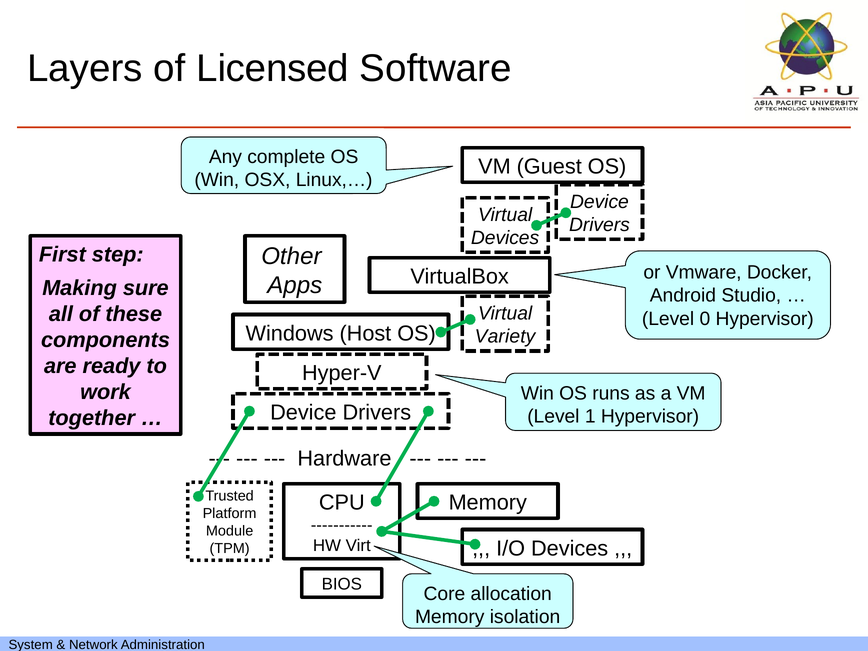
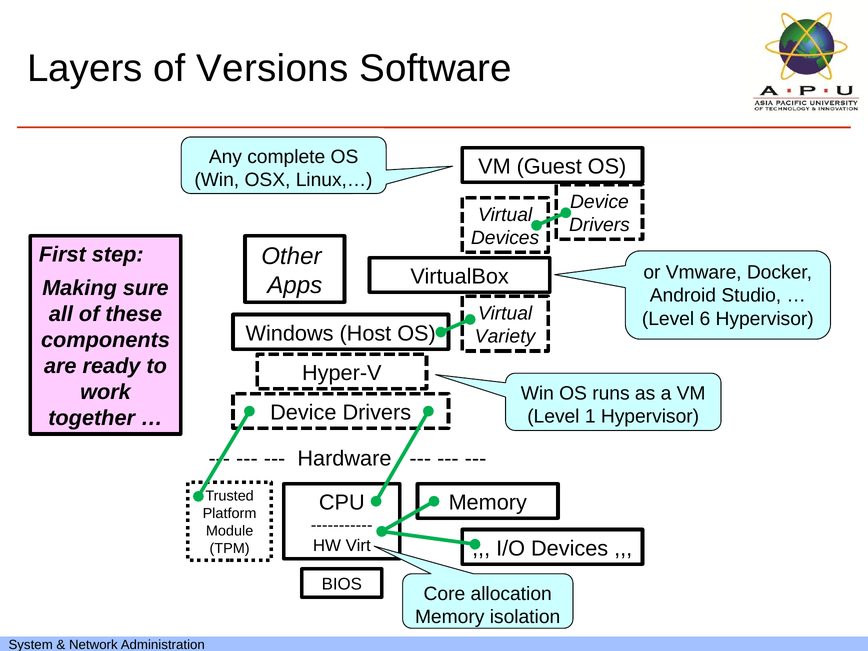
Licensed: Licensed -> Versions
0: 0 -> 6
